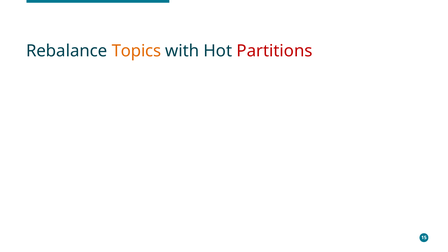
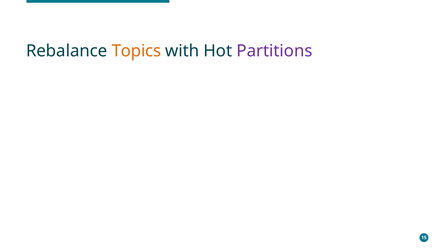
Partitions colour: red -> purple
